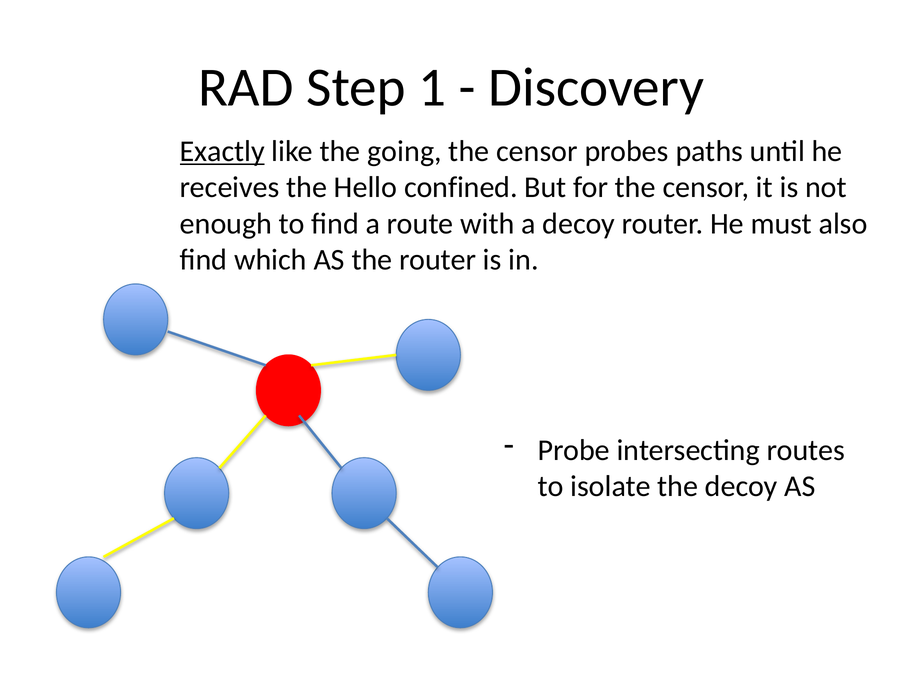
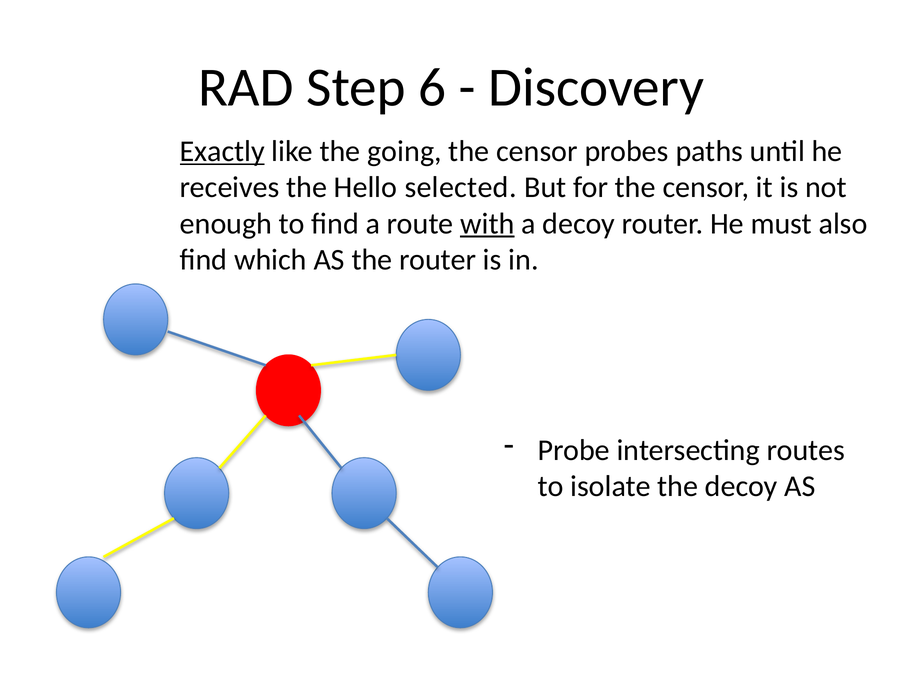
1: 1 -> 6
confined: confined -> selected
with underline: none -> present
